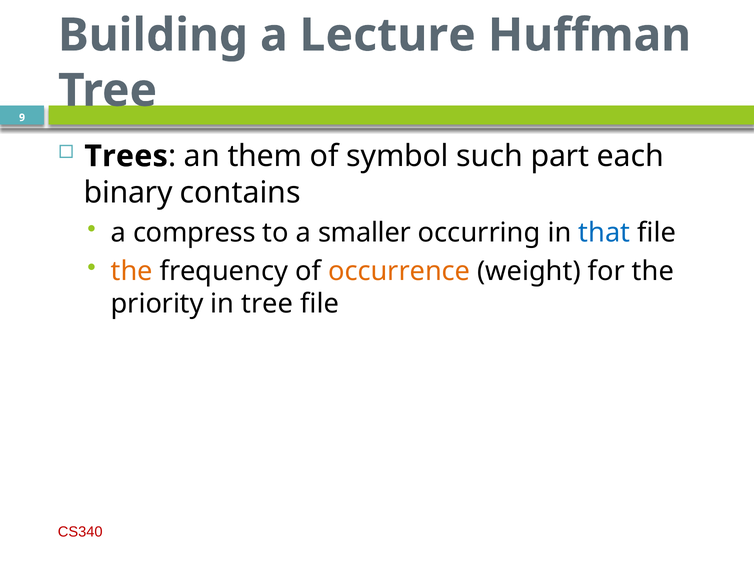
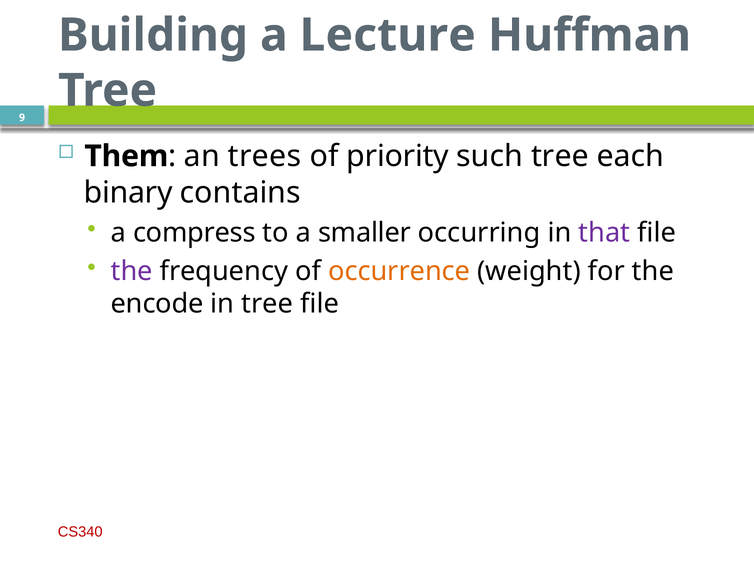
Trees: Trees -> Them
them: them -> trees
symbol: symbol -> priority
such part: part -> tree
that colour: blue -> purple
the at (132, 271) colour: orange -> purple
priority: priority -> encode
